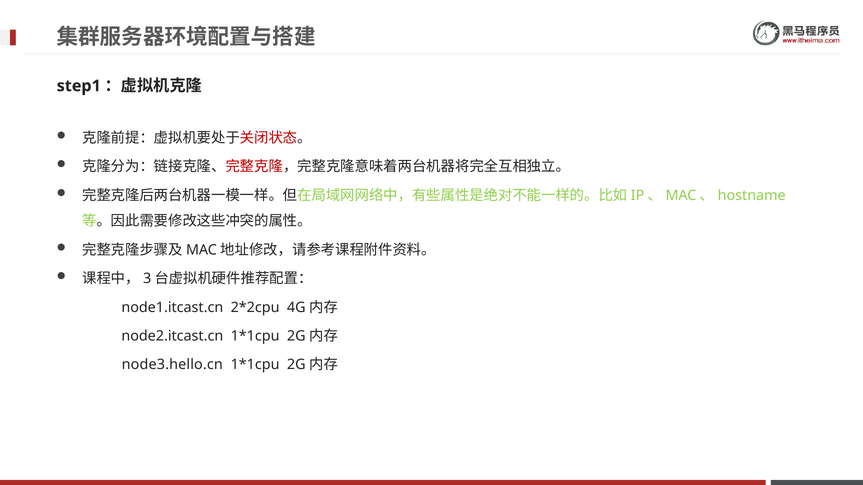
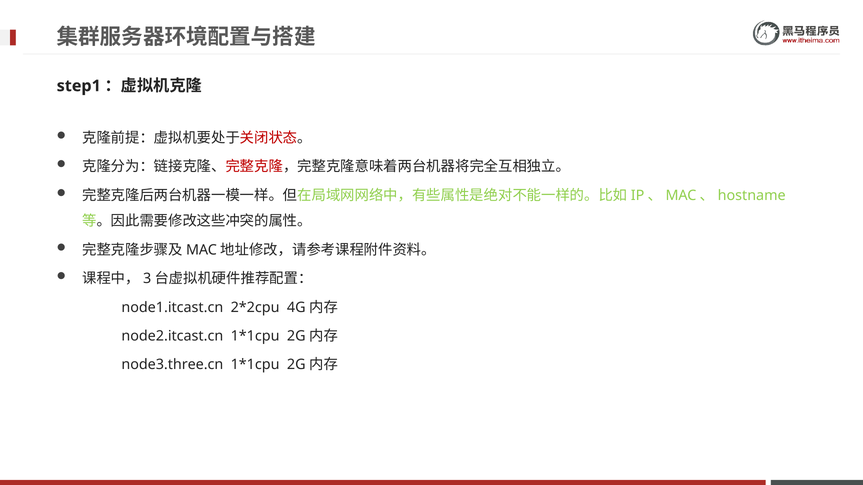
node3.hello.cn: node3.hello.cn -> node3.three.cn
